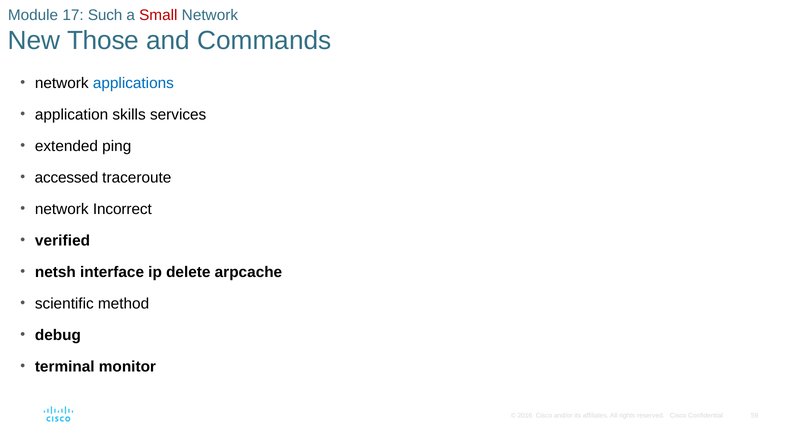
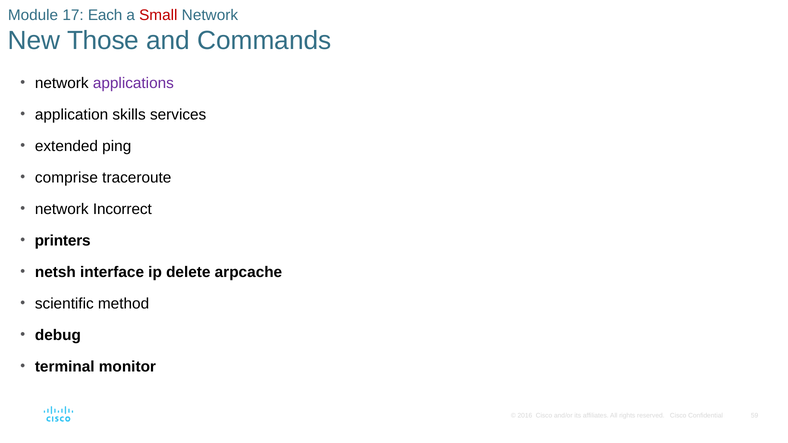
Such: Such -> Each
applications colour: blue -> purple
accessed: accessed -> comprise
verified: verified -> printers
